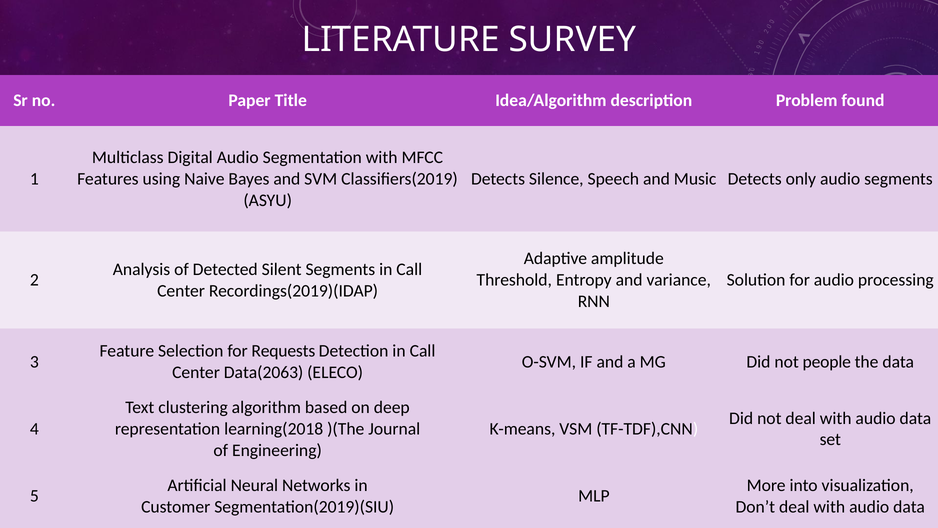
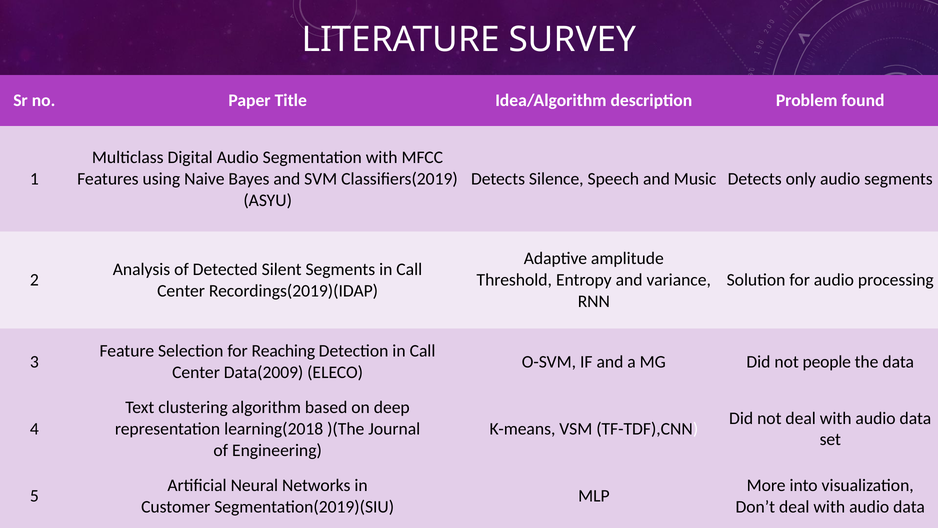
Requests: Requests -> Reaching
Data(2063: Data(2063 -> Data(2009
